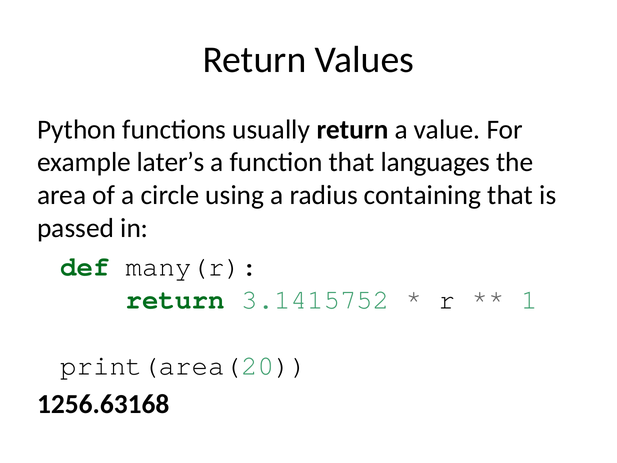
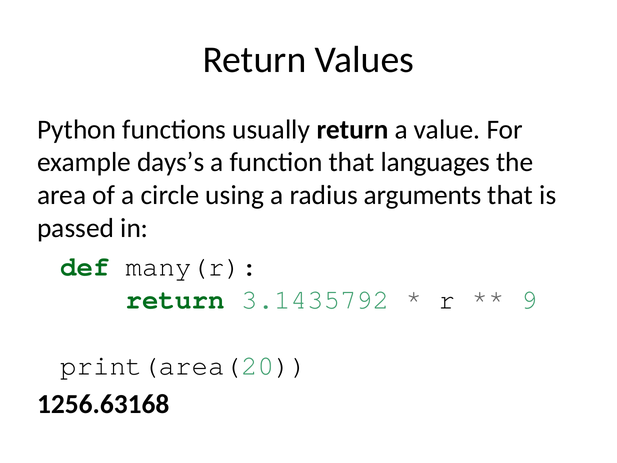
later’s: later’s -> days’s
containing: containing -> arguments
3.1415752: 3.1415752 -> 3.1435792
1: 1 -> 9
